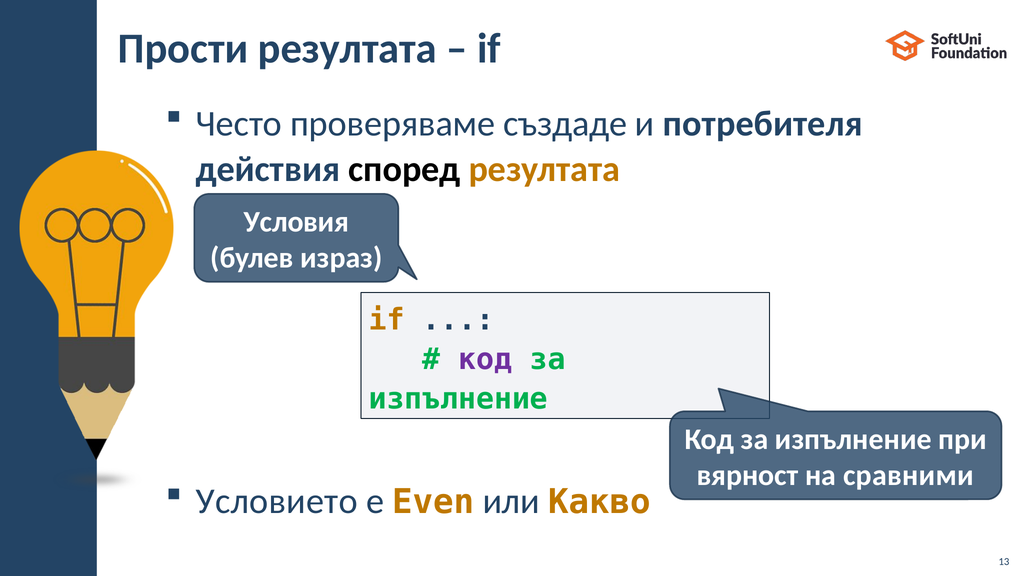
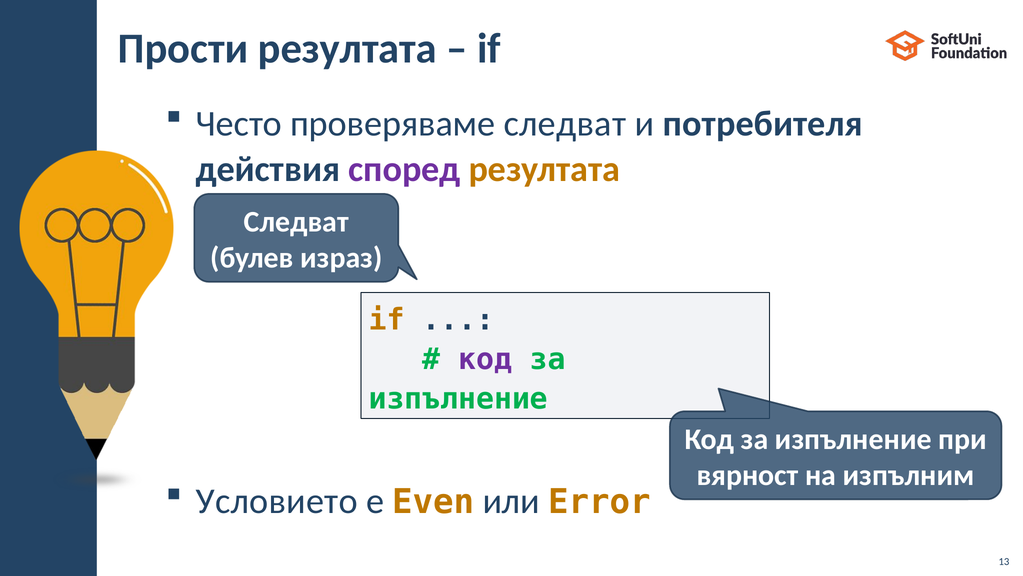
проверяваме създаде: създаде -> следват
според colour: black -> purple
Условия at (296, 222): Условия -> Следват
сравними: сравними -> изпълним
Какво: Какво -> Error
